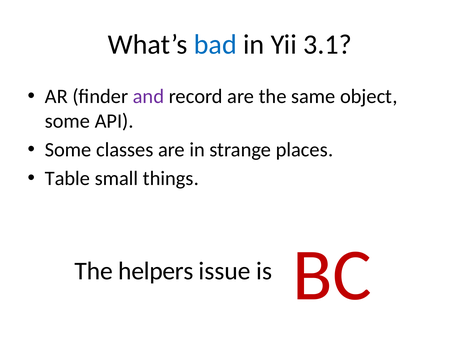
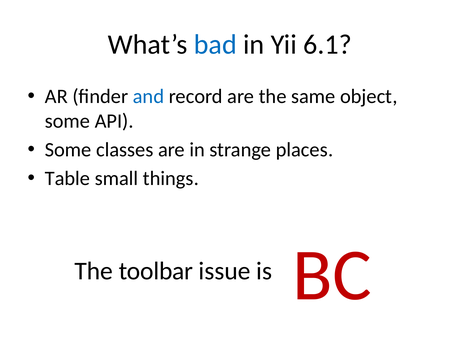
3.1: 3.1 -> 6.1
and colour: purple -> blue
helpers: helpers -> toolbar
